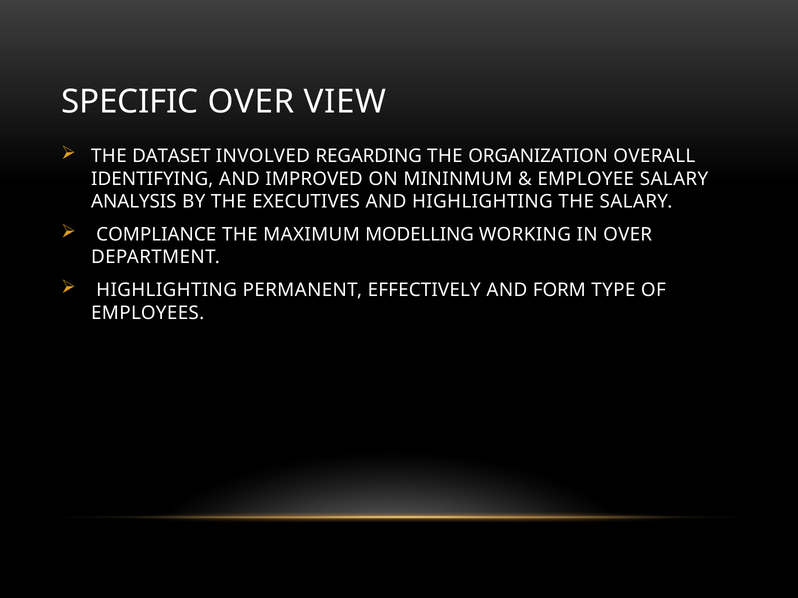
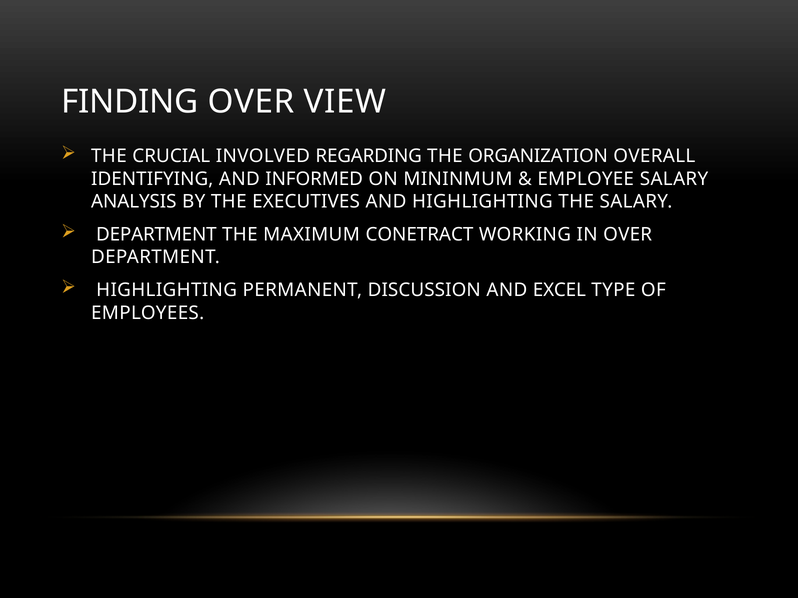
SPECIFIC: SPECIFIC -> FINDING
DATASET: DATASET -> CRUCIAL
IMPROVED: IMPROVED -> INFORMED
COMPLIANCE at (156, 235): COMPLIANCE -> DEPARTMENT
MODELLING: MODELLING -> CONETRACT
EFFECTIVELY: EFFECTIVELY -> DISCUSSION
FORM: FORM -> EXCEL
